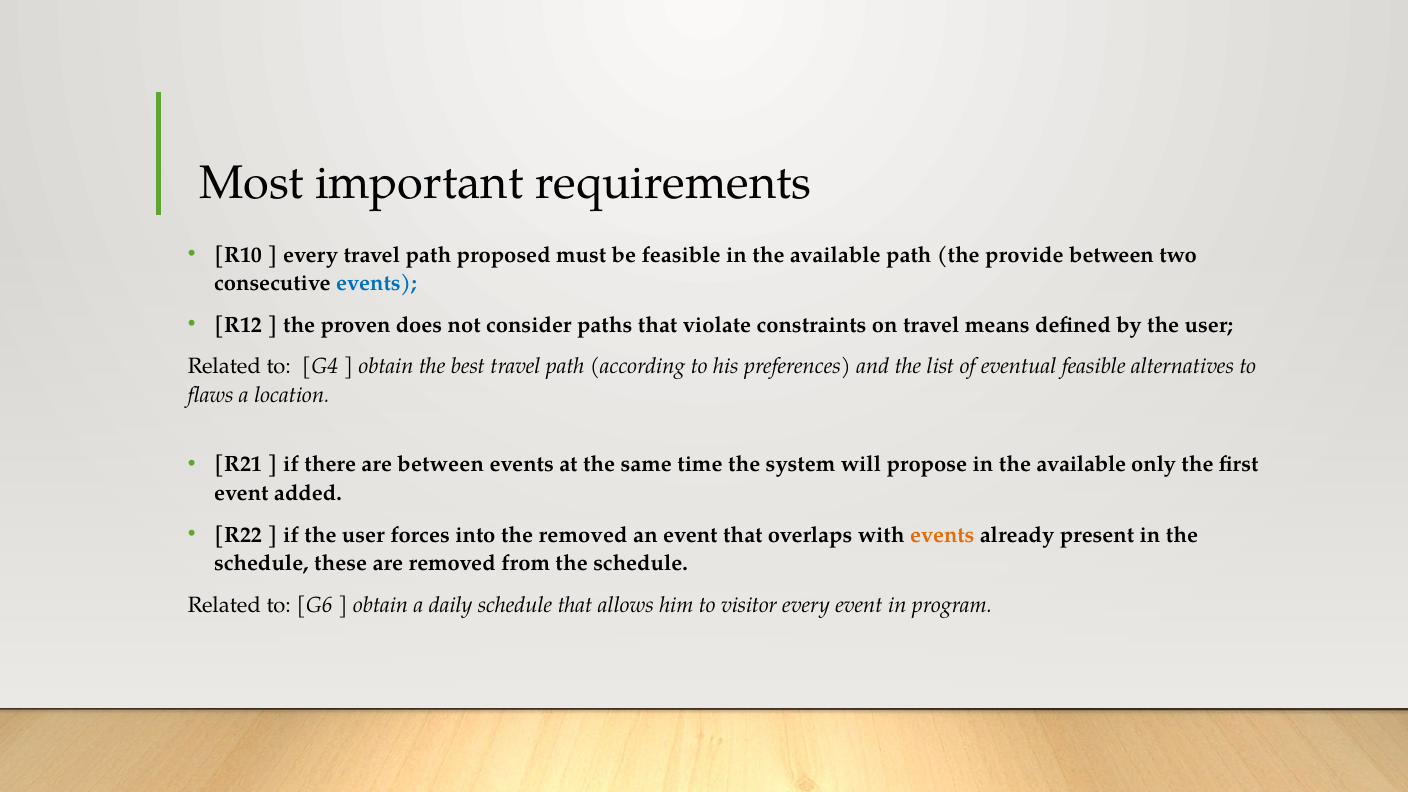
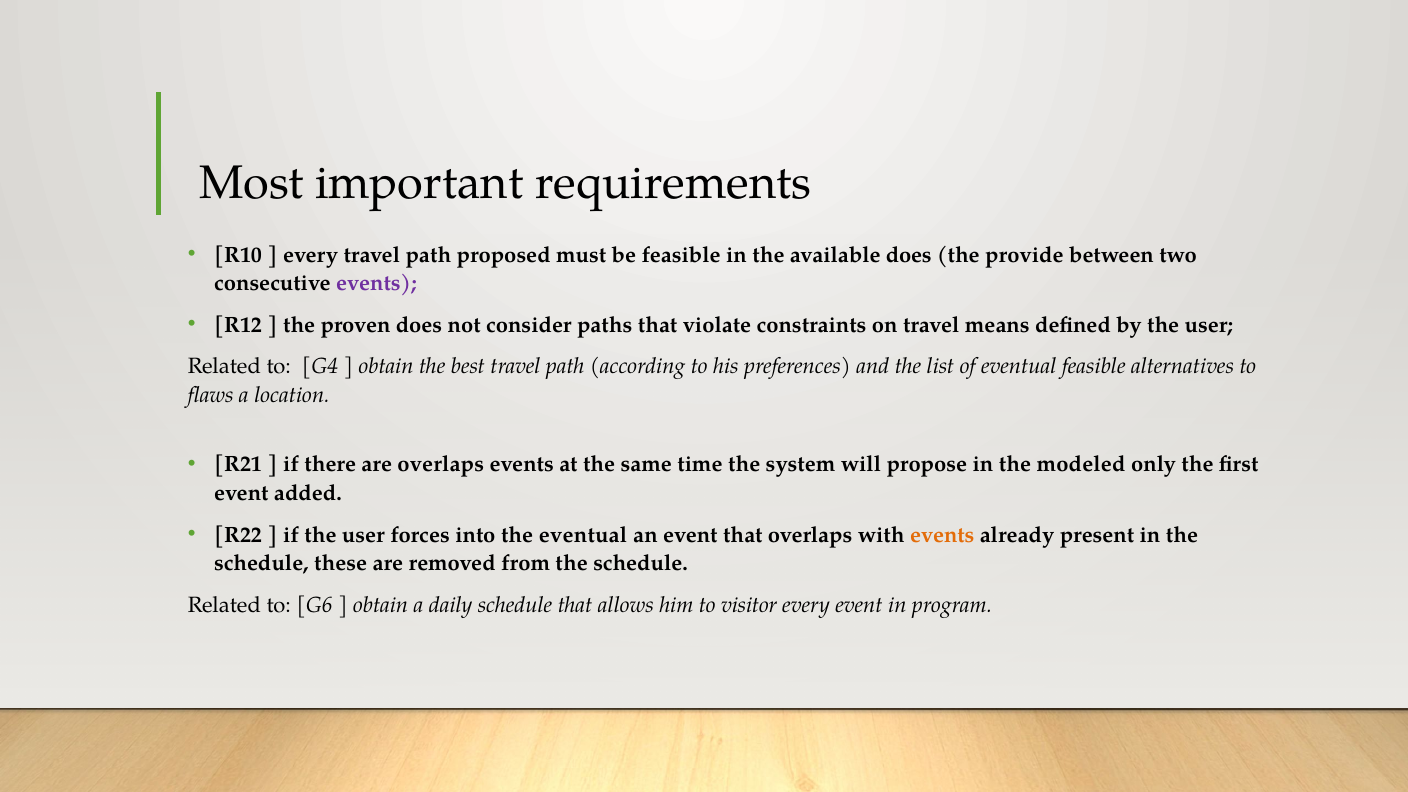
available path: path -> does
events at (376, 283) colour: blue -> purple
are between: between -> overlaps
propose in the available: available -> modeled
the removed: removed -> eventual
